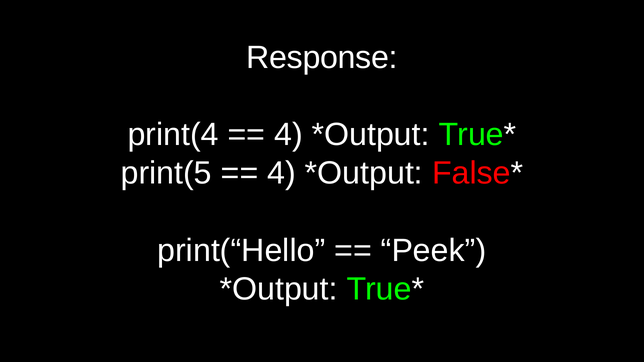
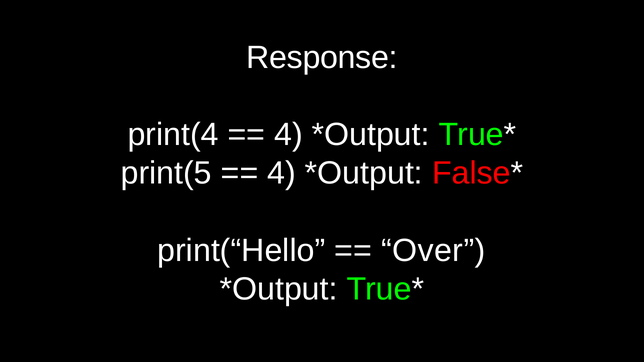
Peek: Peek -> Over
